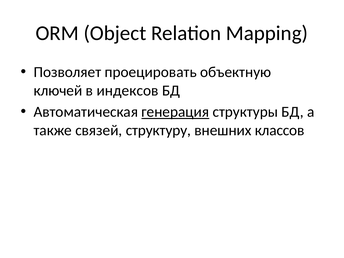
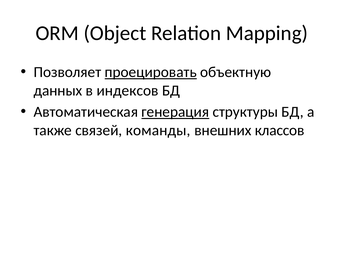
проецировать underline: none -> present
ключей: ключей -> данных
структуру: структуру -> команды
